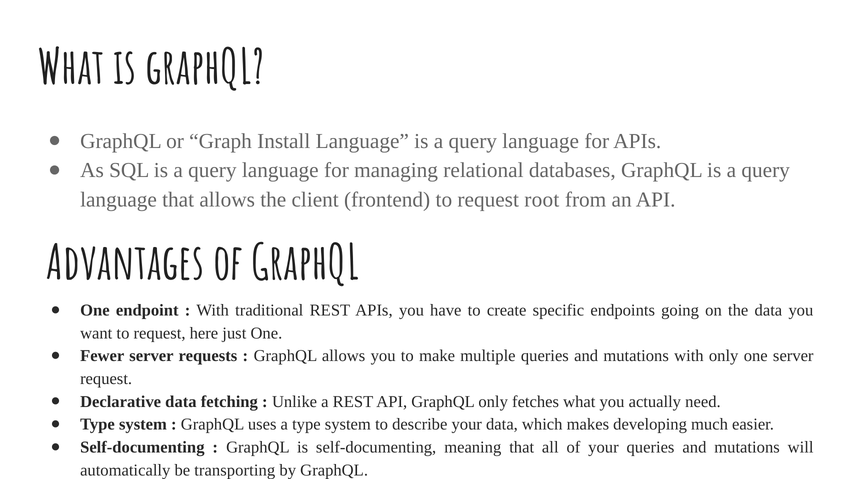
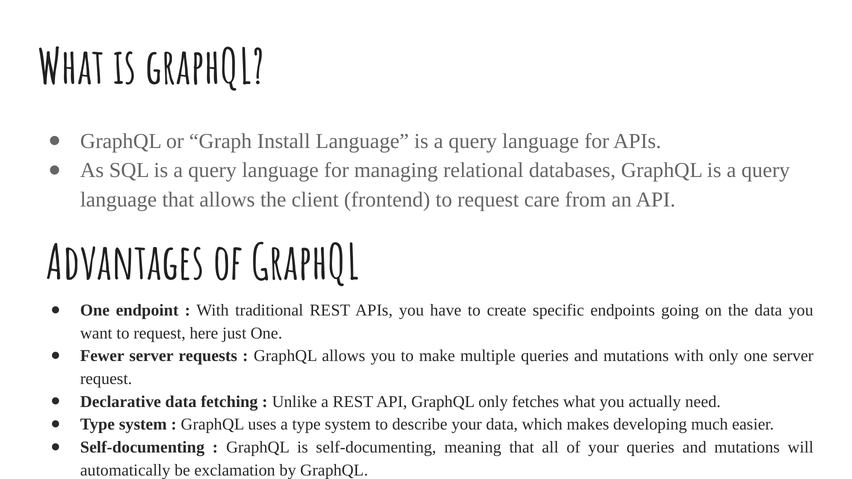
root: root -> care
transporting: transporting -> exclamation
